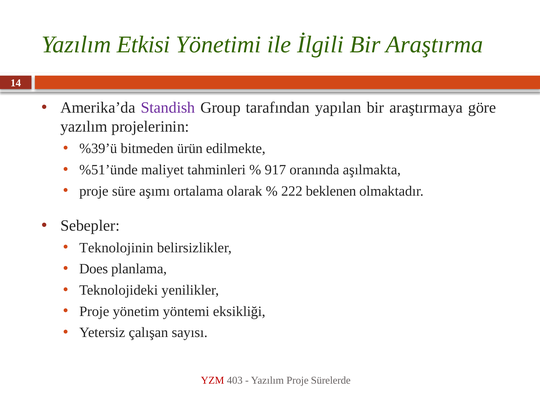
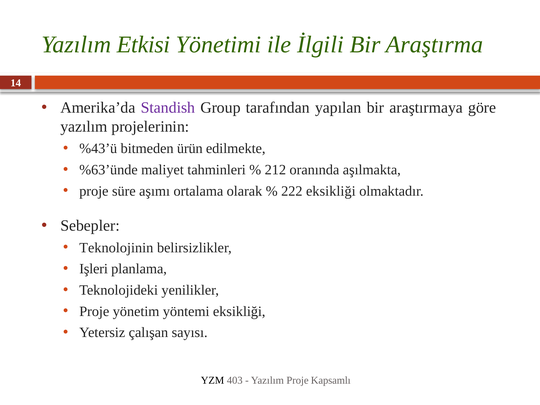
%39’ü: %39’ü -> %43’ü
%51’ünde: %51’ünde -> %63’ünde
917: 917 -> 212
222 beklenen: beklenen -> eksikliği
Does: Does -> Işleri
YZM colour: red -> black
Sürelerde: Sürelerde -> Kapsamlı
